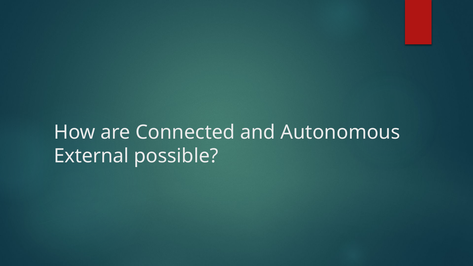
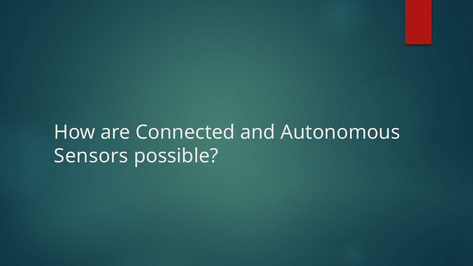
External: External -> Sensors
